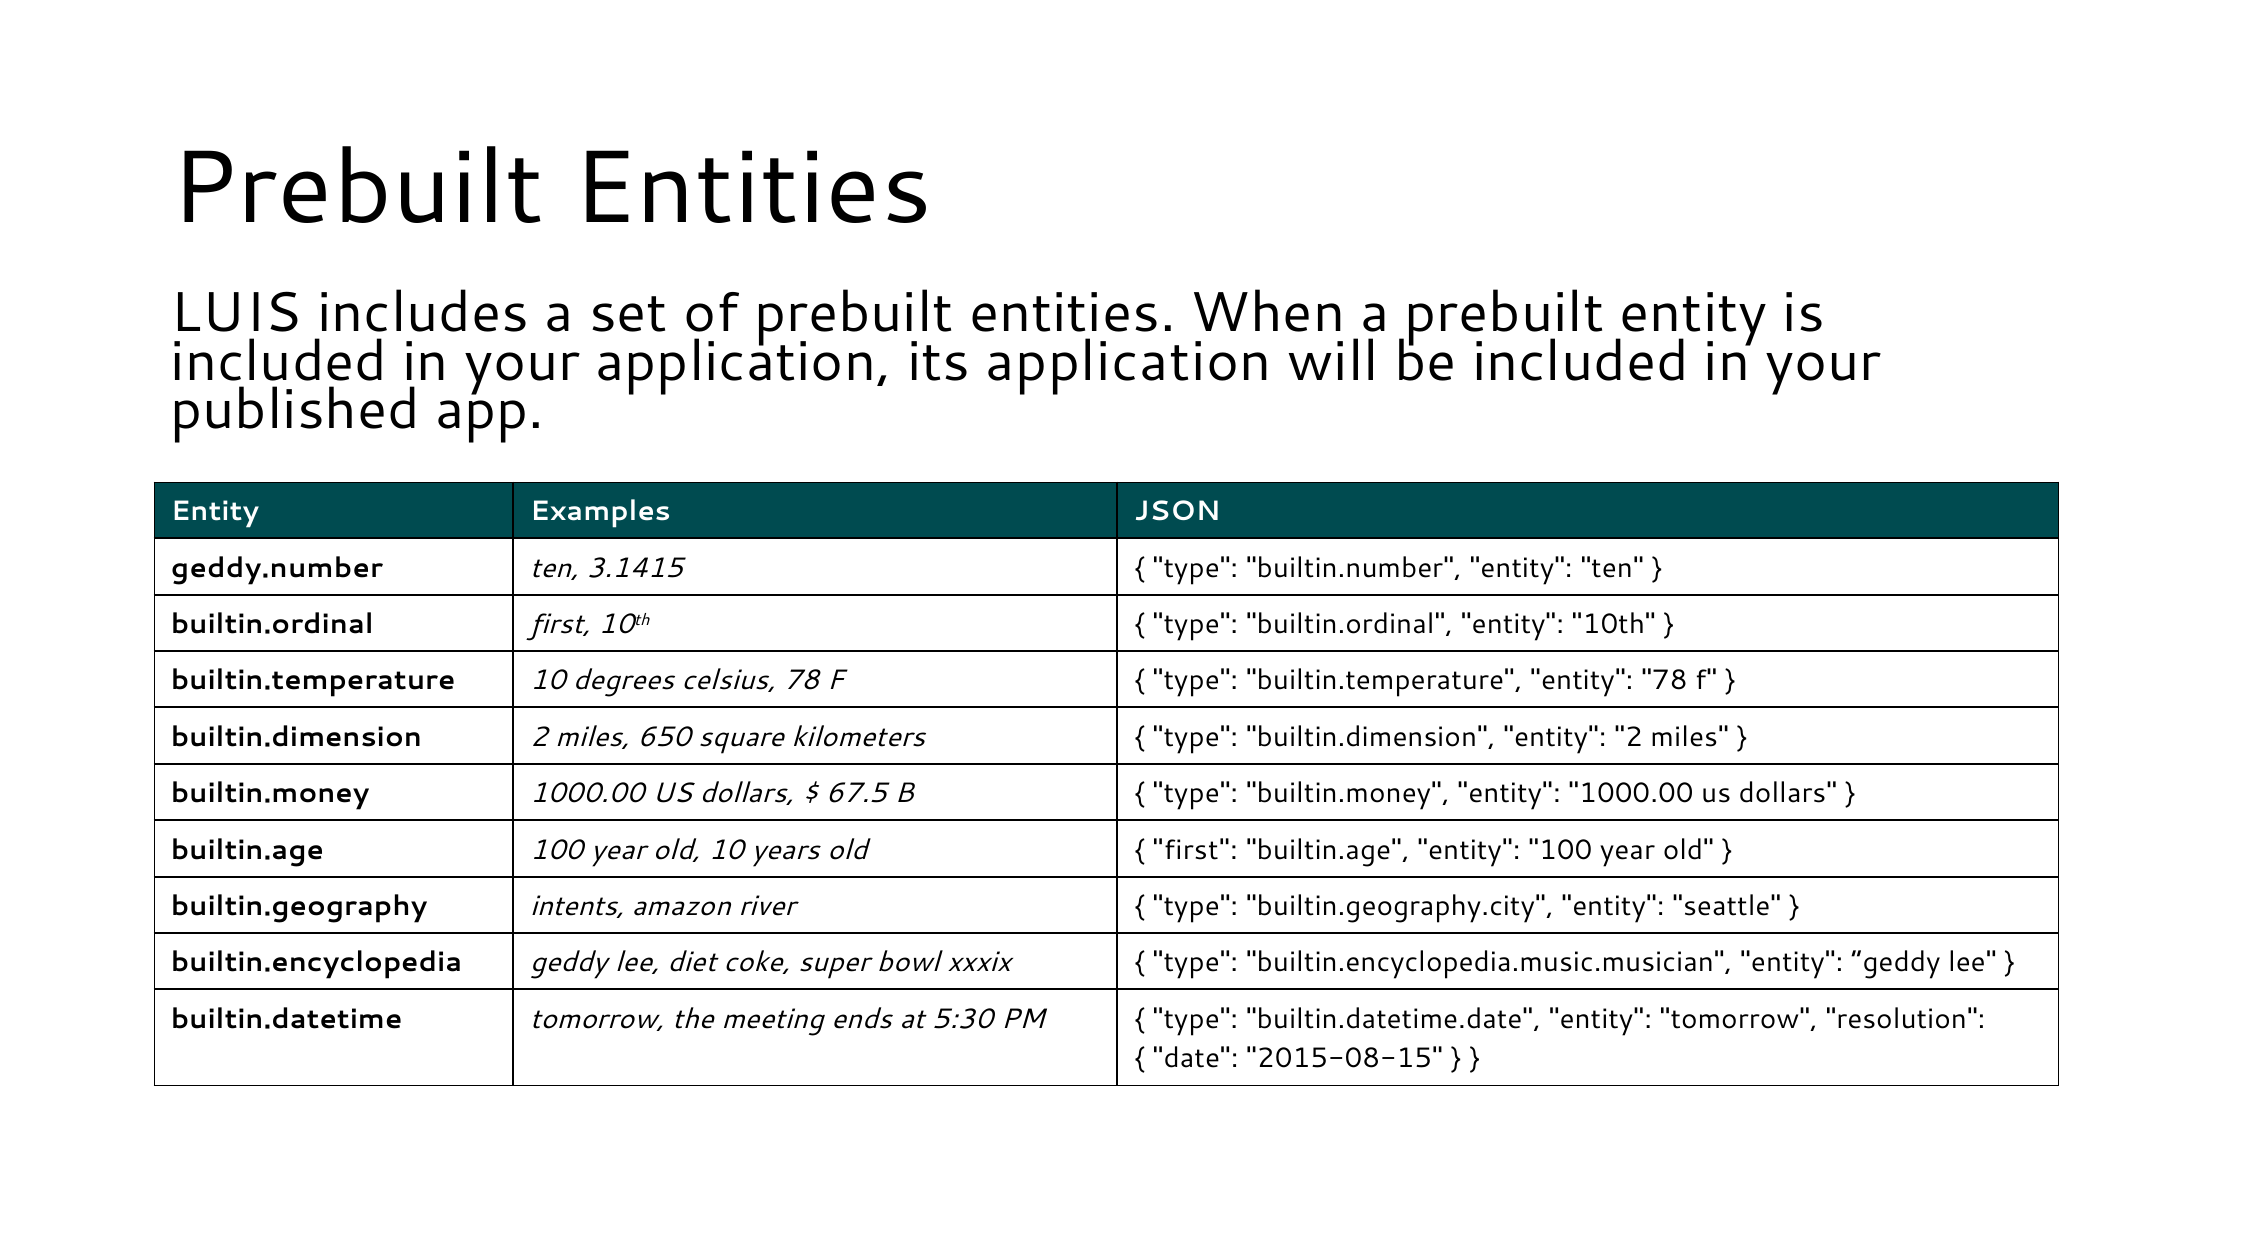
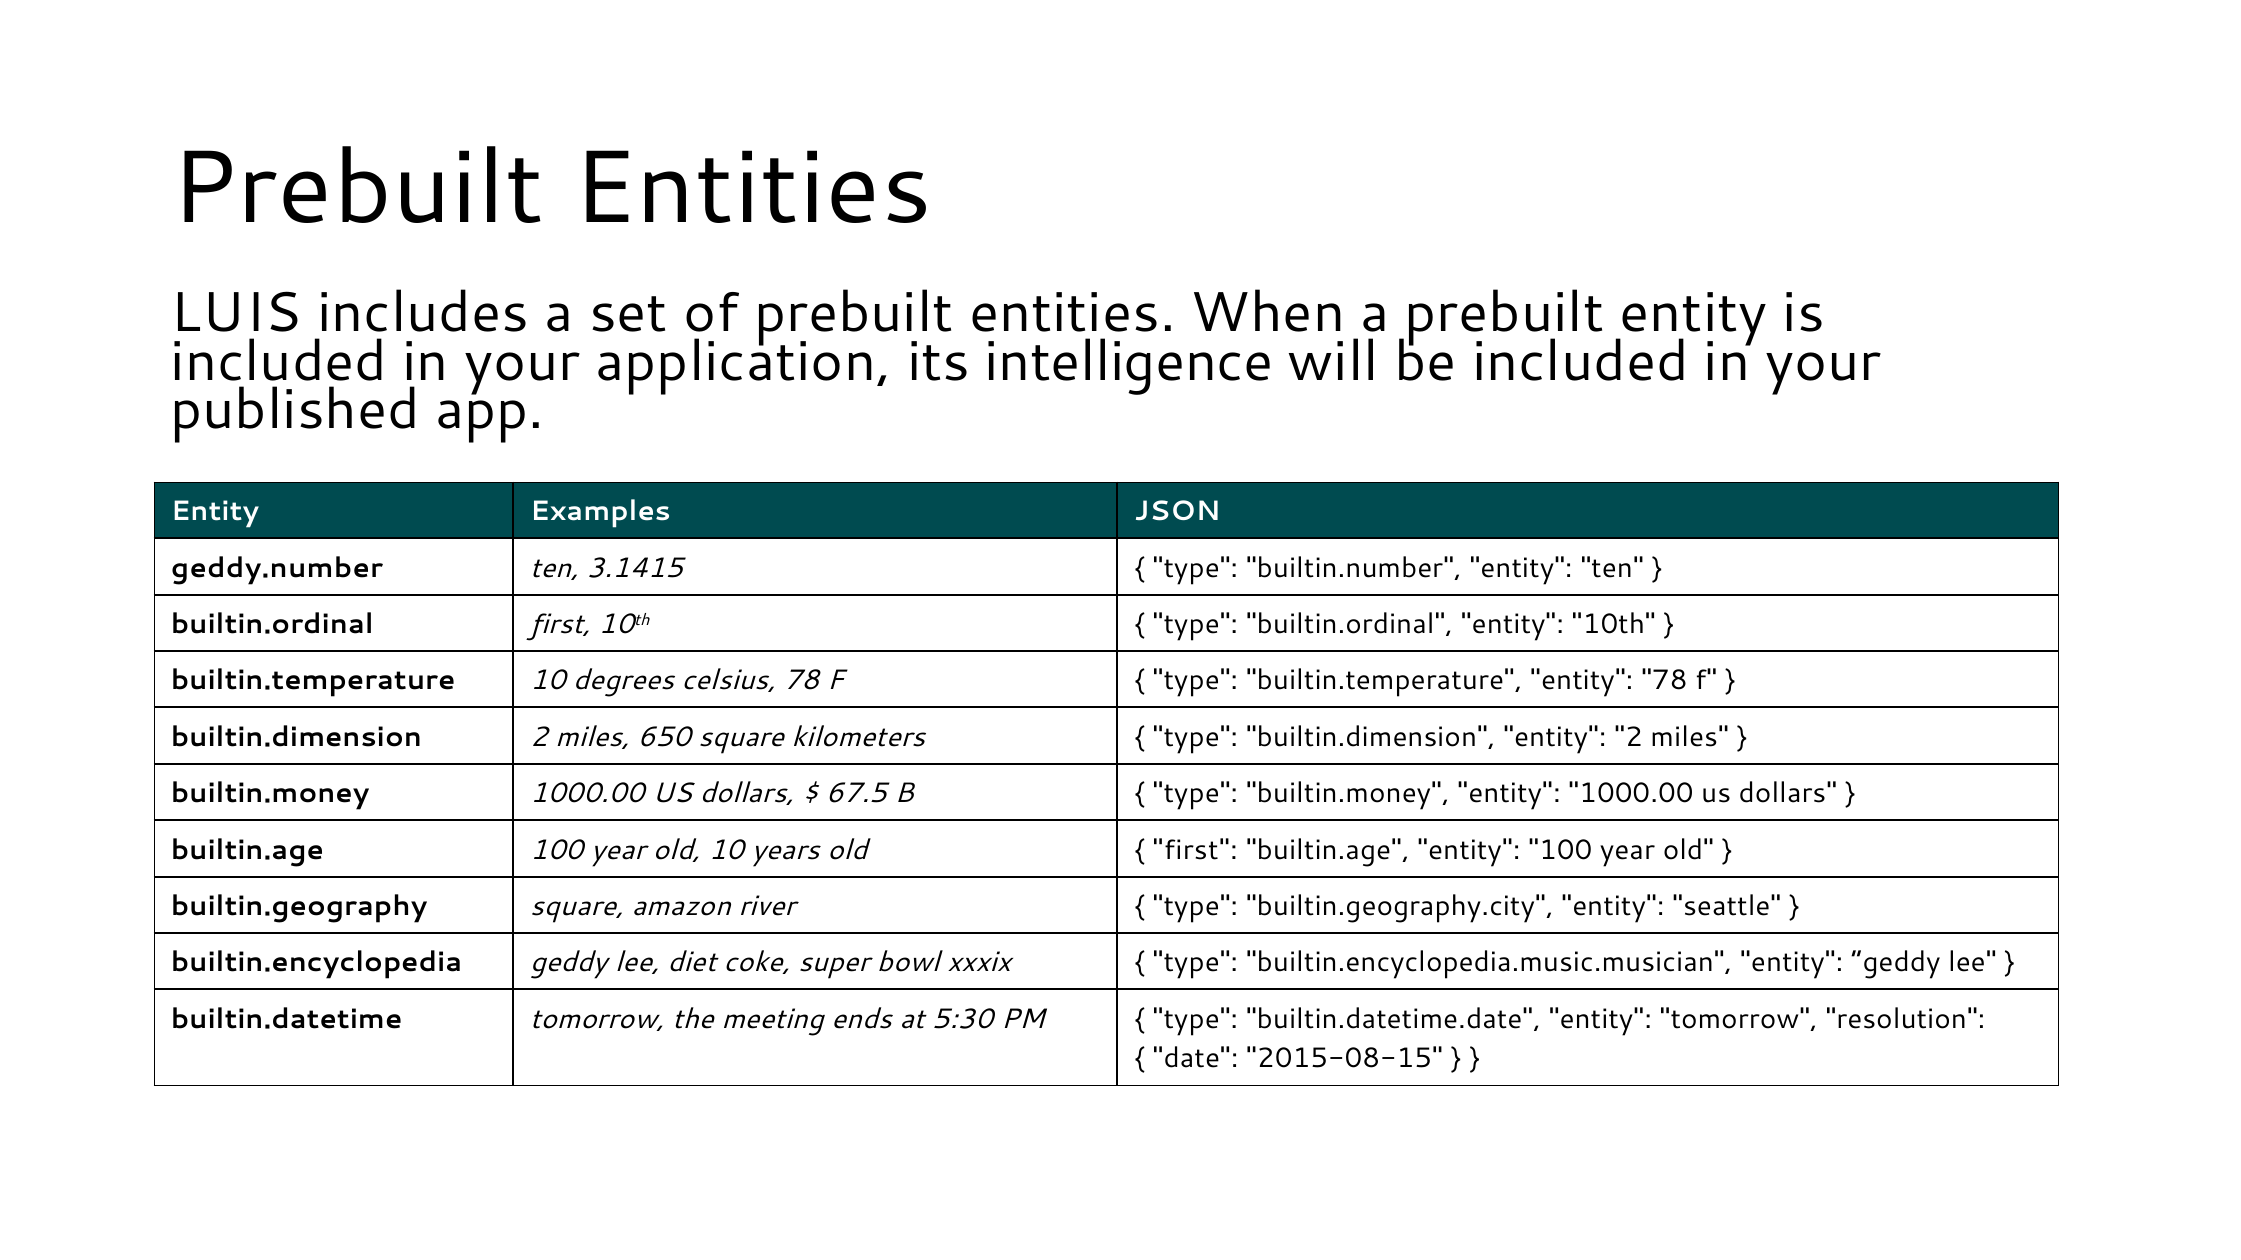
its application: application -> intelligence
builtin.geography intents: intents -> square
